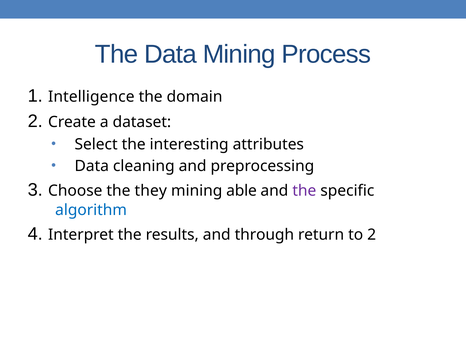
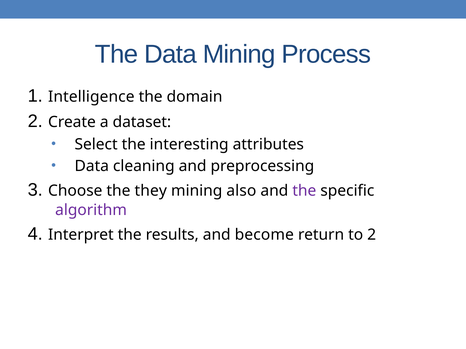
able: able -> also
algorithm colour: blue -> purple
through: through -> become
